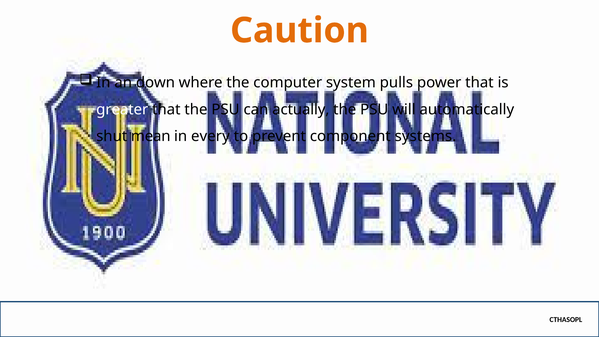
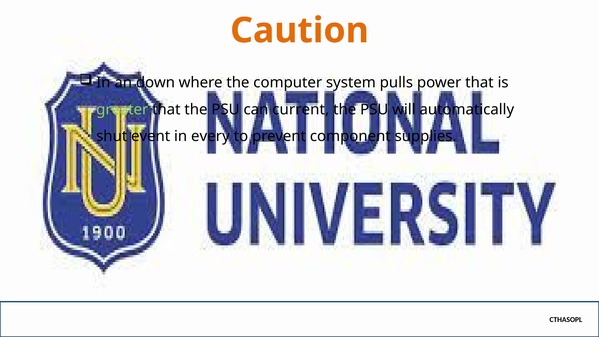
greater colour: white -> light green
actually: actually -> current
mean: mean -> event
systems: systems -> supplies
